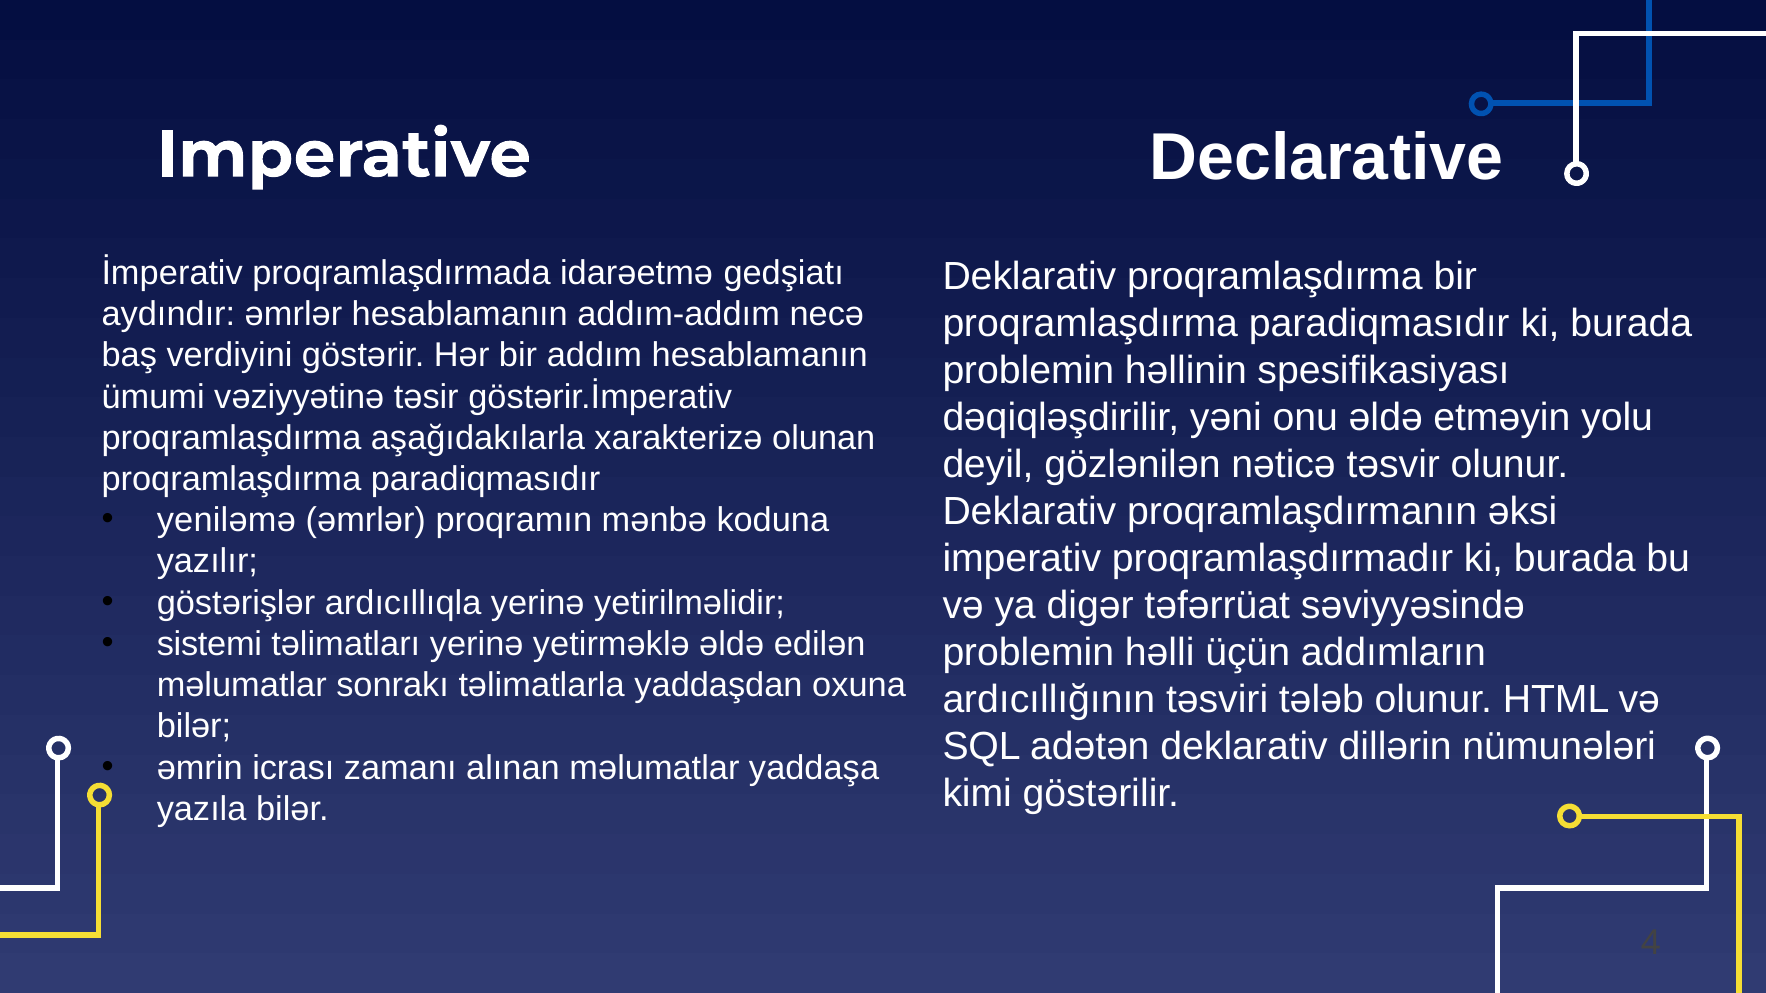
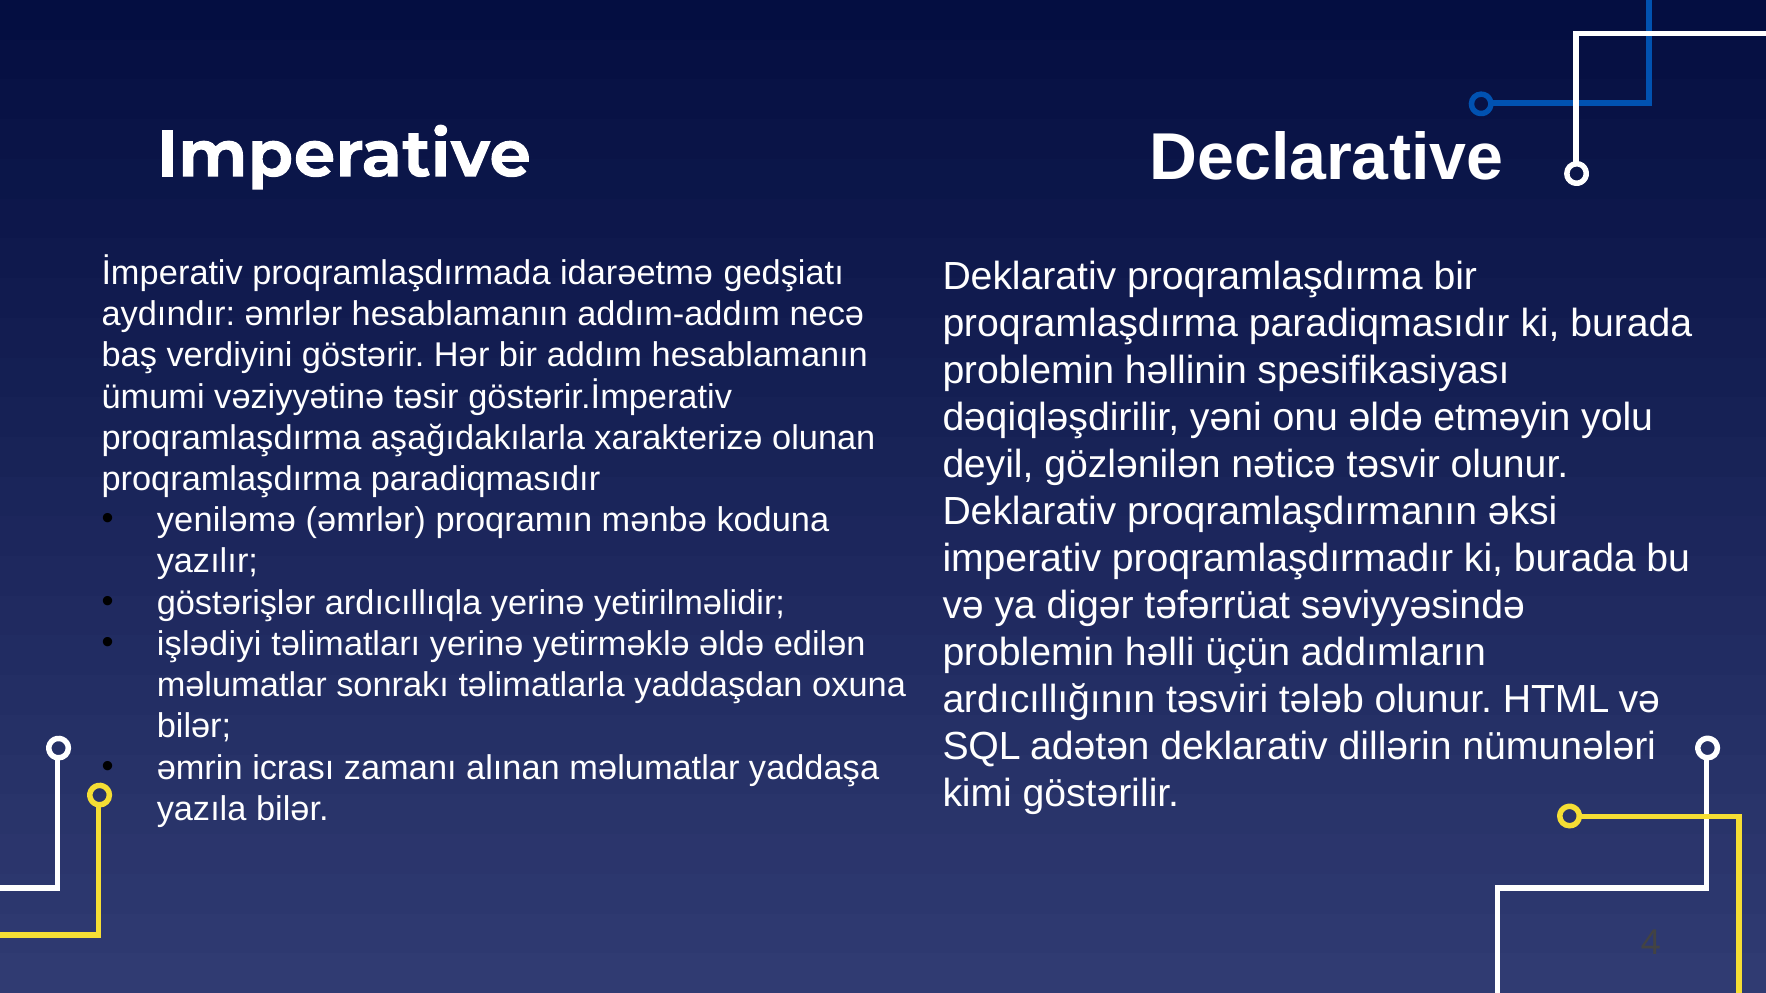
sistemi: sistemi -> işlədiyi
